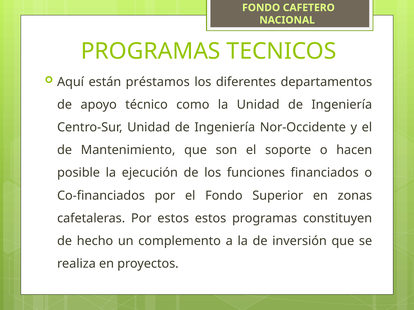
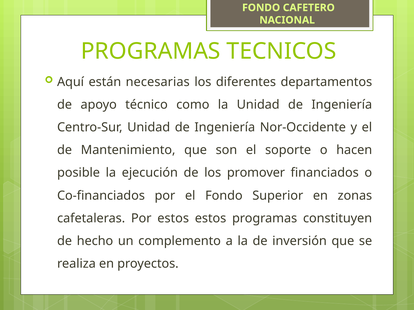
préstamos: préstamos -> necesarias
funciones: funciones -> promover
